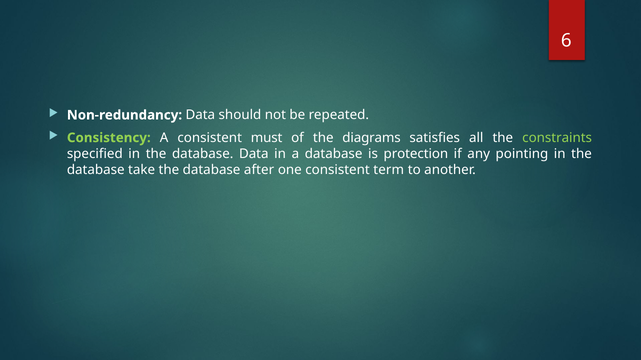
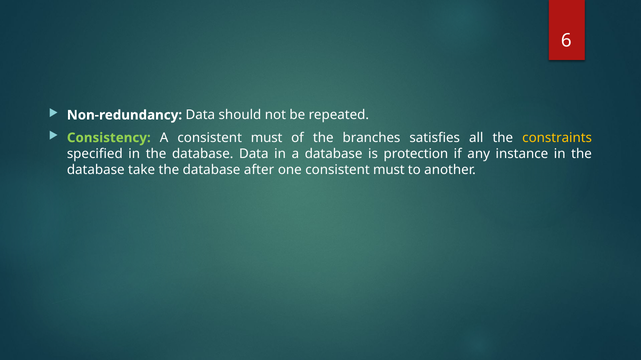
diagrams: diagrams -> branches
constraints colour: light green -> yellow
pointing: pointing -> instance
one consistent term: term -> must
